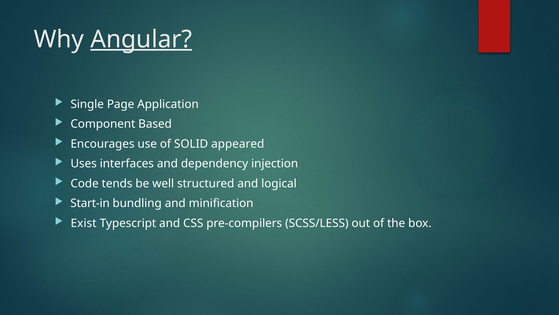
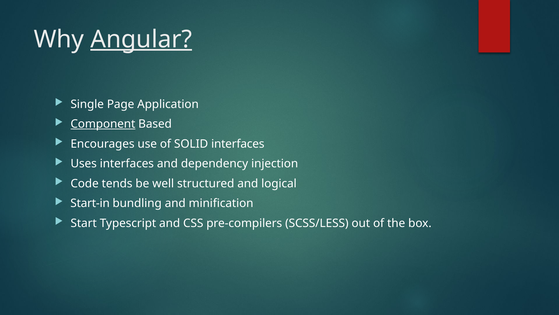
Component underline: none -> present
SOLID appeared: appeared -> interfaces
Exist: Exist -> Start
